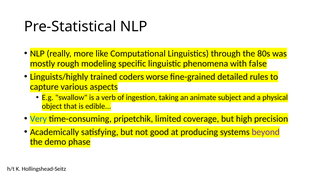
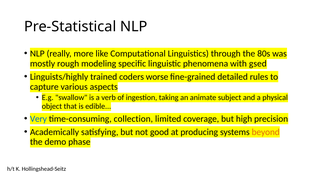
false: false -> gsed
pripetchik: pripetchik -> collection
beyond colour: purple -> orange
